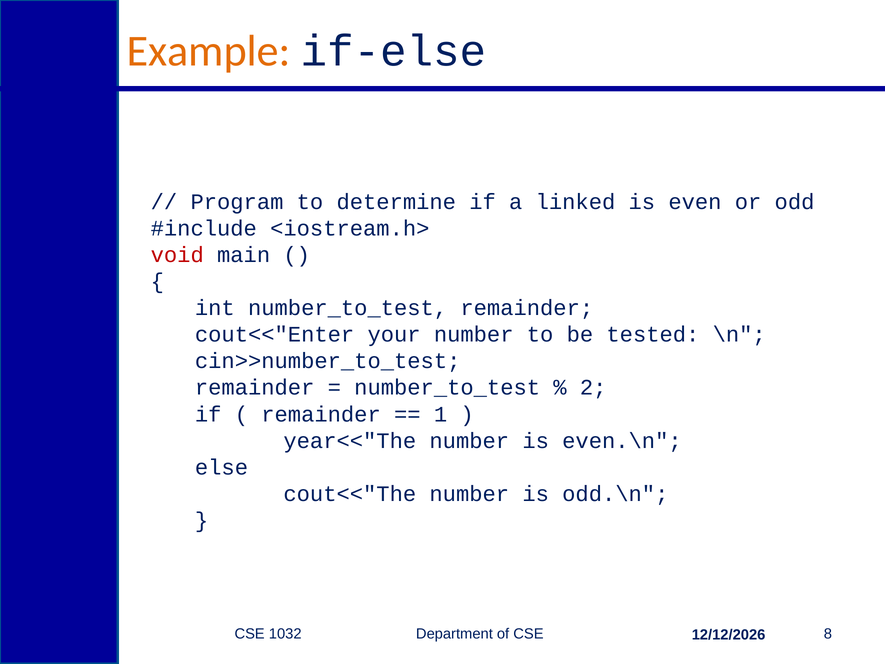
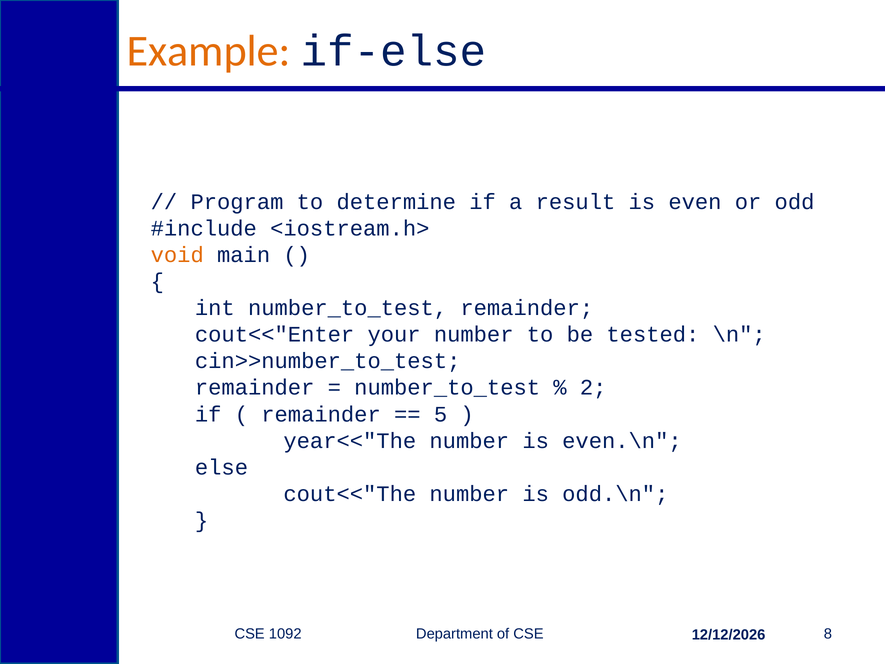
linked: linked -> result
void colour: red -> orange
1: 1 -> 5
1032: 1032 -> 1092
